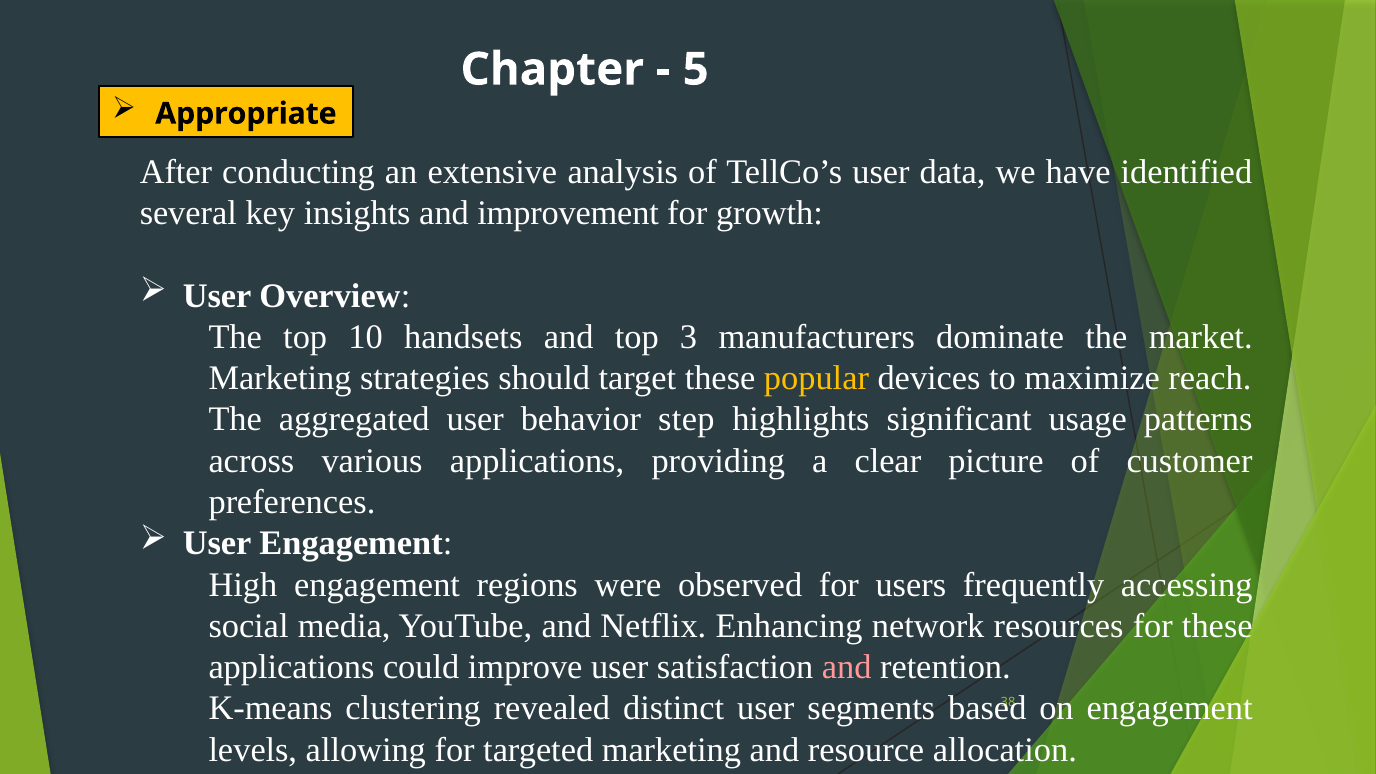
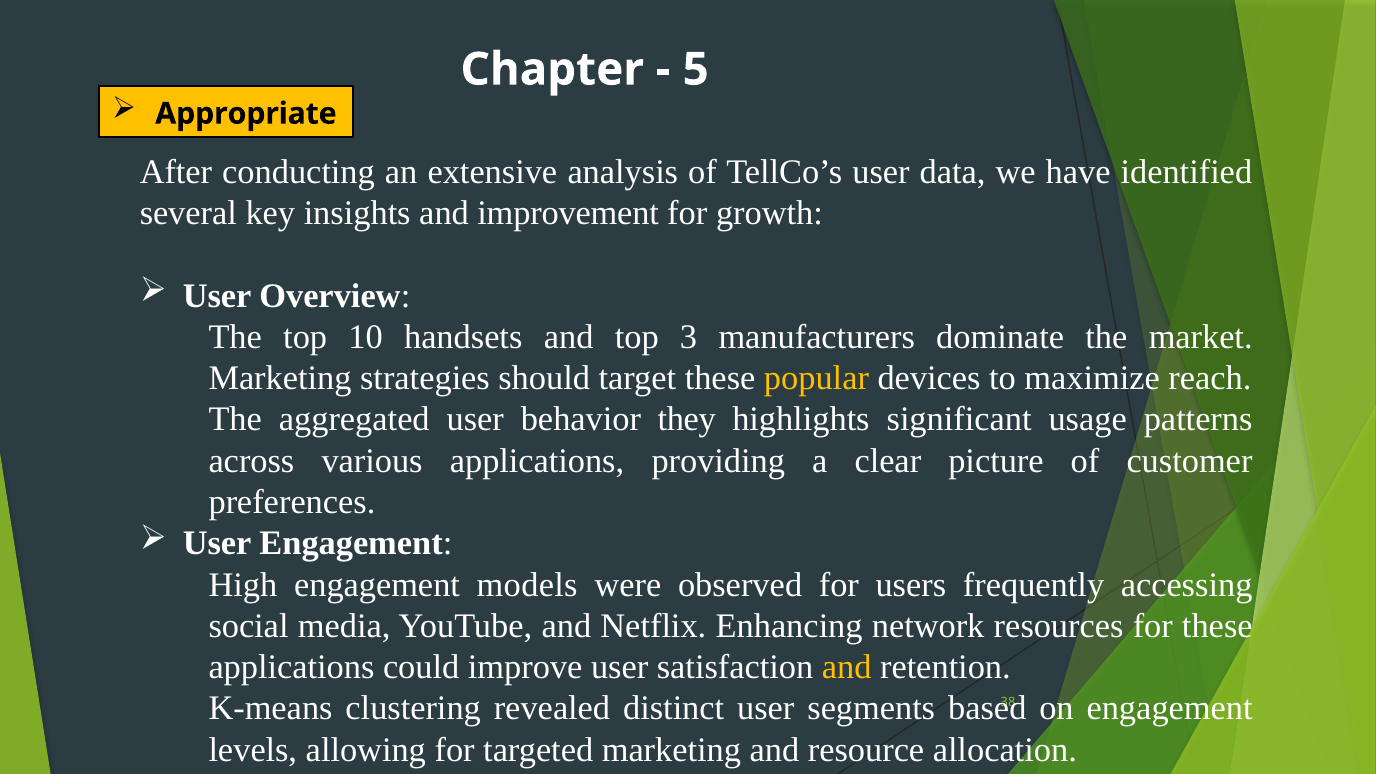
step: step -> they
regions: regions -> models
and at (847, 667) colour: pink -> yellow
